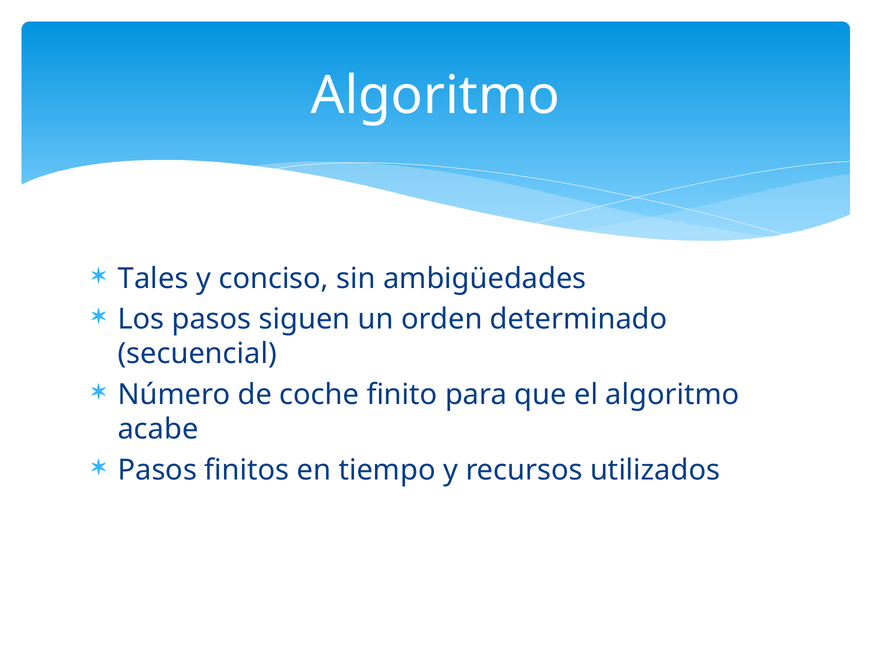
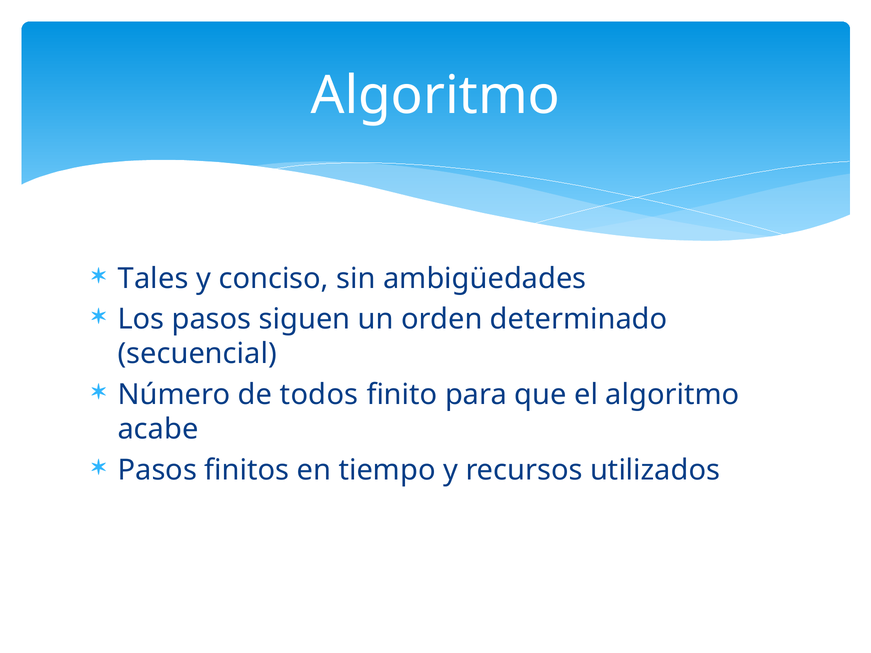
coche: coche -> todos
